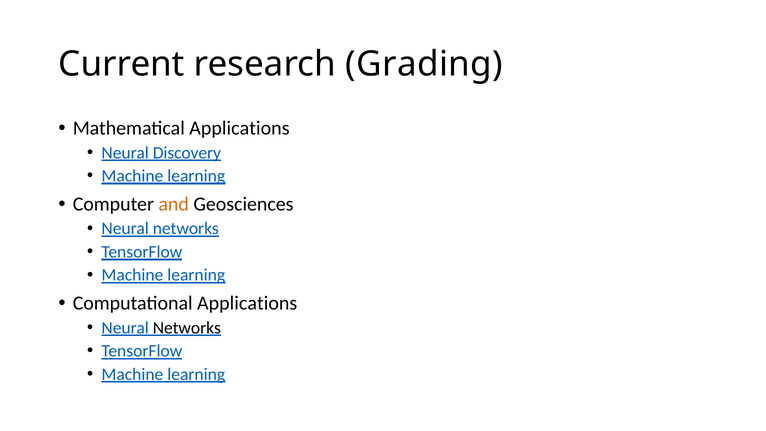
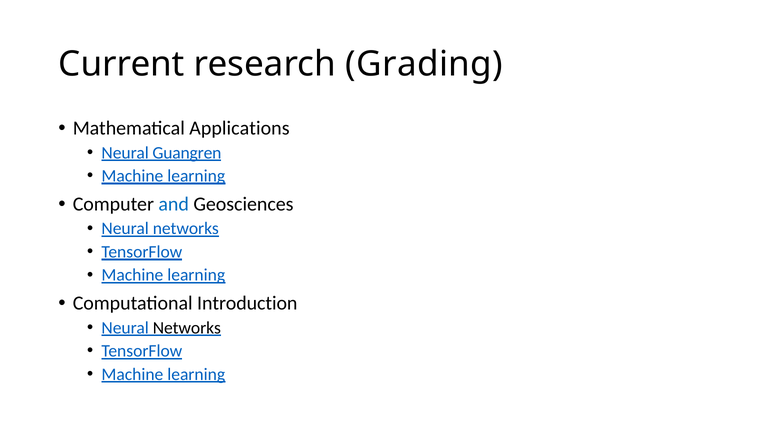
Discovery: Discovery -> Guangren
and colour: orange -> blue
Computational Applications: Applications -> Introduction
